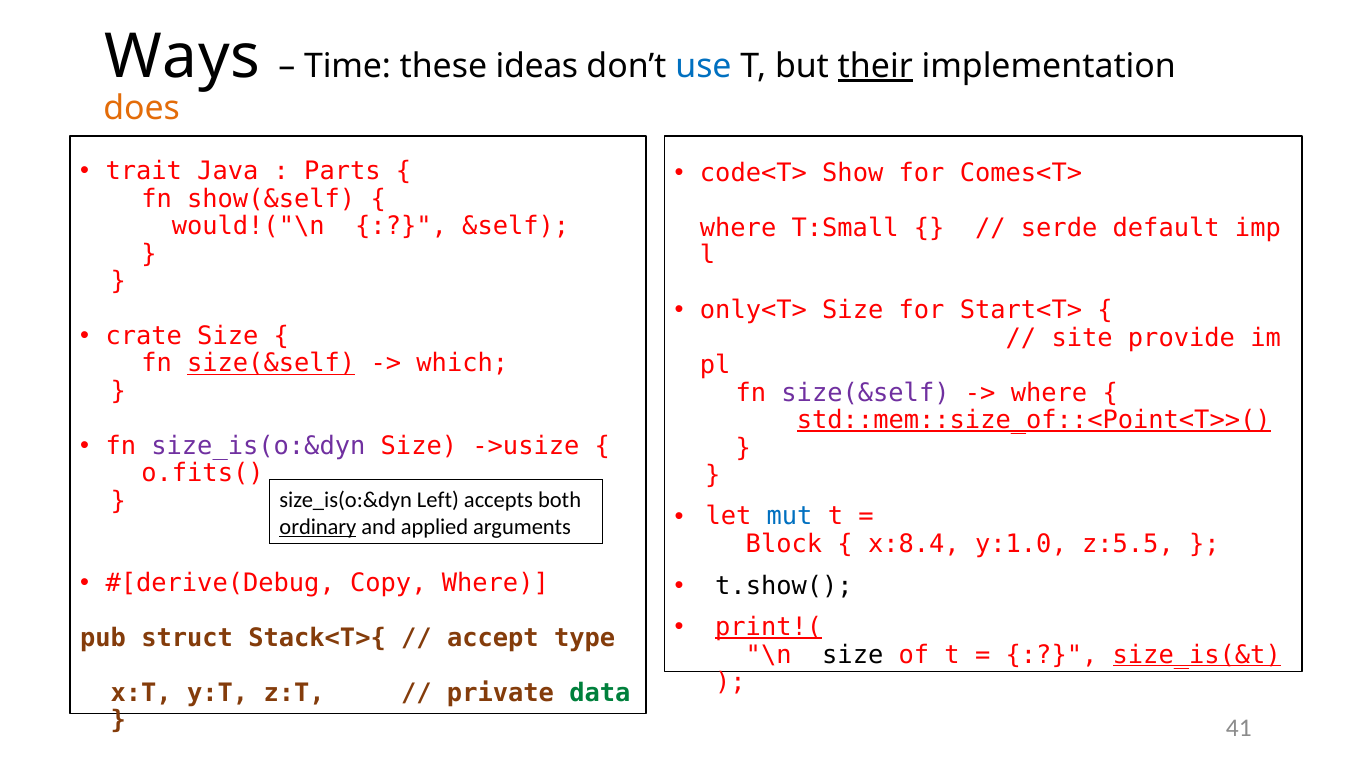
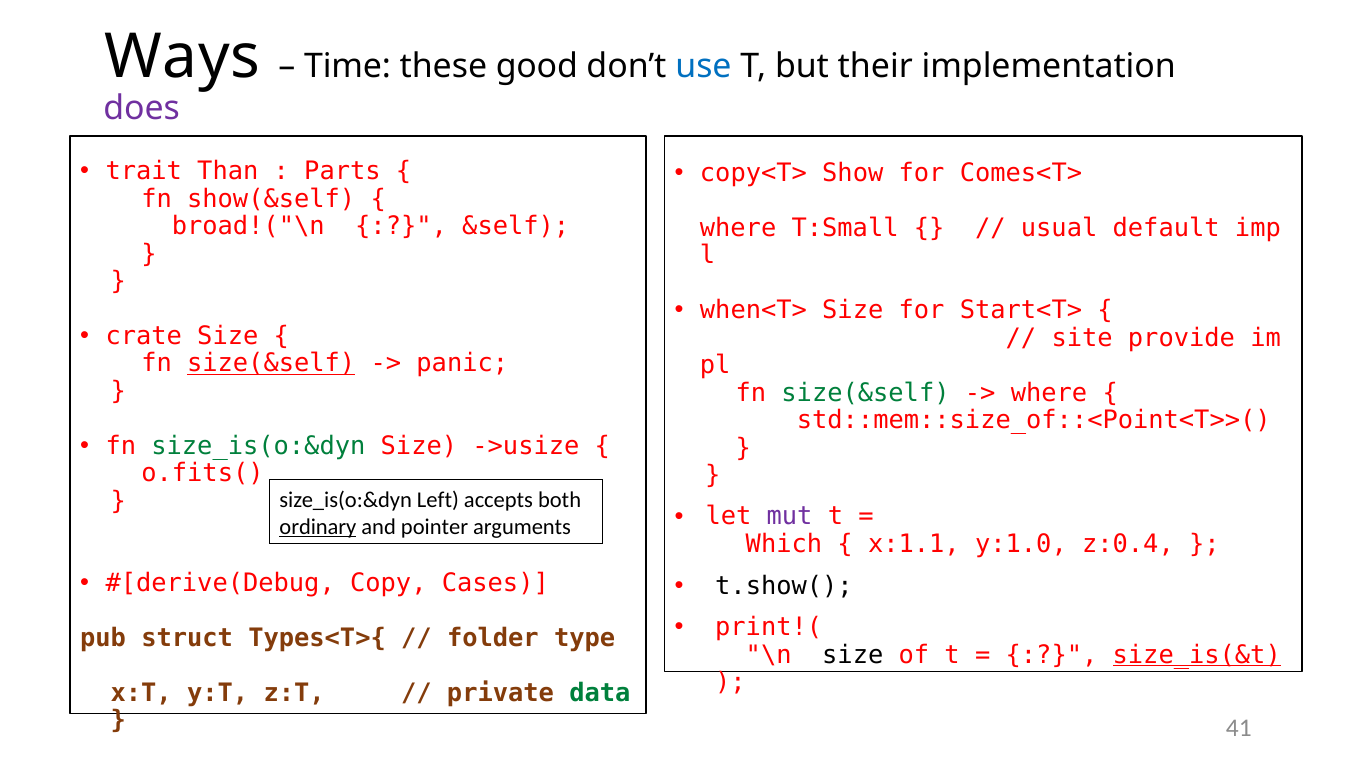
ideas: ideas -> good
their underline: present -> none
does colour: orange -> purple
Java: Java -> Than
code<T>: code<T> -> copy<T>
would!("\n: would!("\n -> broad!("\n
serde: serde -> usual
only<T>: only<T> -> when<T>
which: which -> panic
size(&self at (866, 393) colour: purple -> green
std::mem::size_of::<Point<T>>( underline: present -> none
size_is(o:&dyn at (258, 446) colour: purple -> green
mut colour: blue -> purple
applied: applied -> pointer
Block: Block -> Which
x:8.4: x:8.4 -> x:1.1
z:5.5: z:5.5 -> z:0.4
Copy Where: Where -> Cases
print!( underline: present -> none
Stack<T>{: Stack<T>{ -> Types<T>{
accept: accept -> folder
